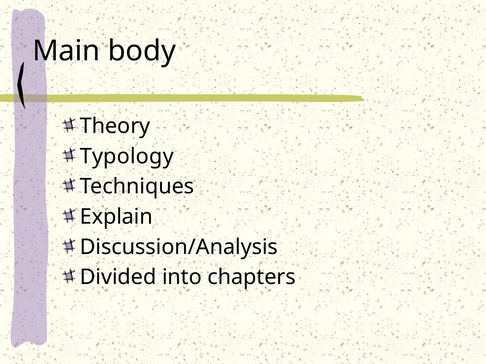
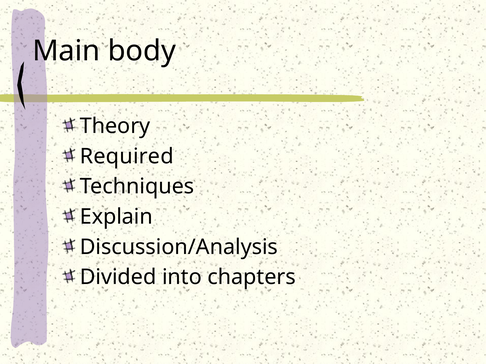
Typology: Typology -> Required
